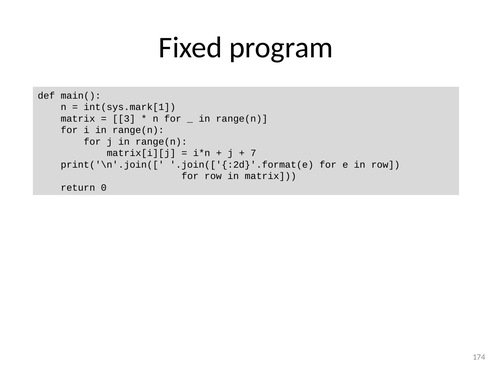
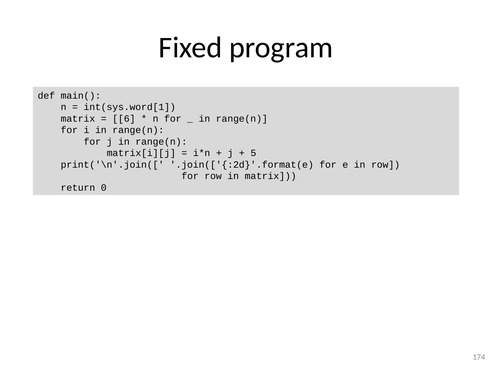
int(sys.mark[1: int(sys.mark[1 -> int(sys.word[1
3: 3 -> 6
7: 7 -> 5
